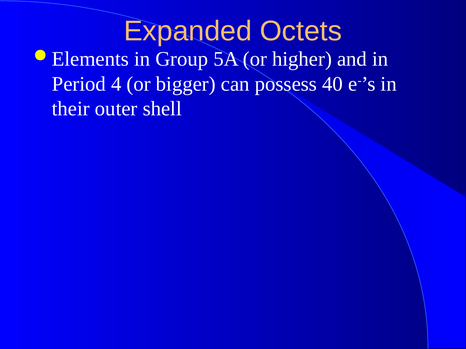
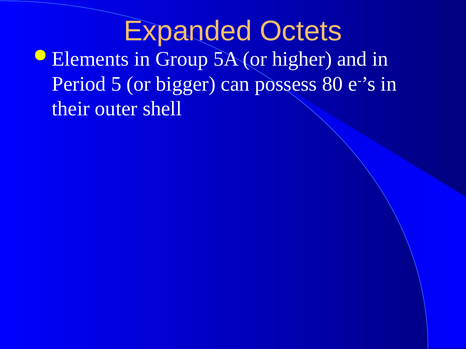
4: 4 -> 5
40: 40 -> 80
